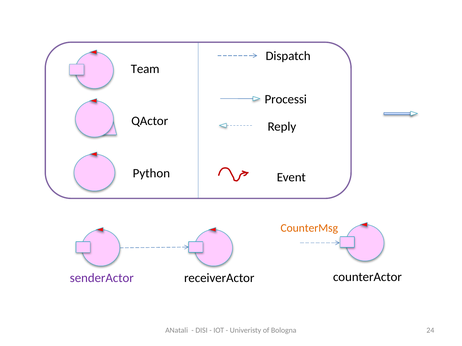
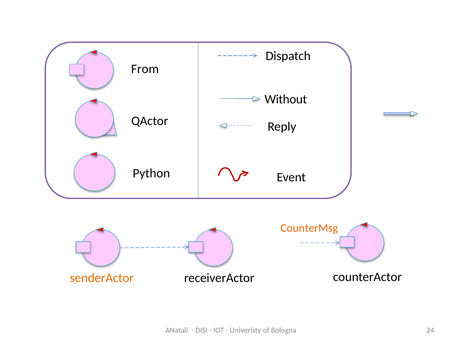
Team: Team -> From
Processi: Processi -> Without
senderActor colour: purple -> orange
